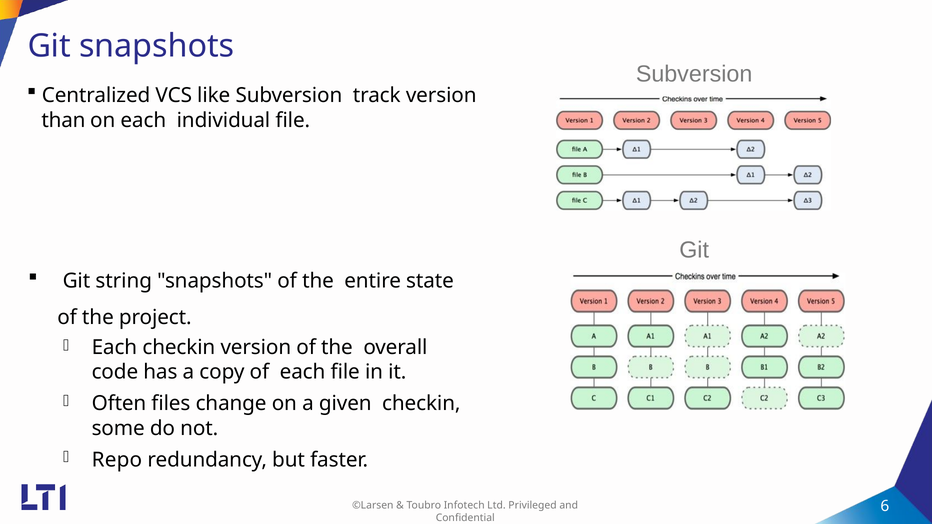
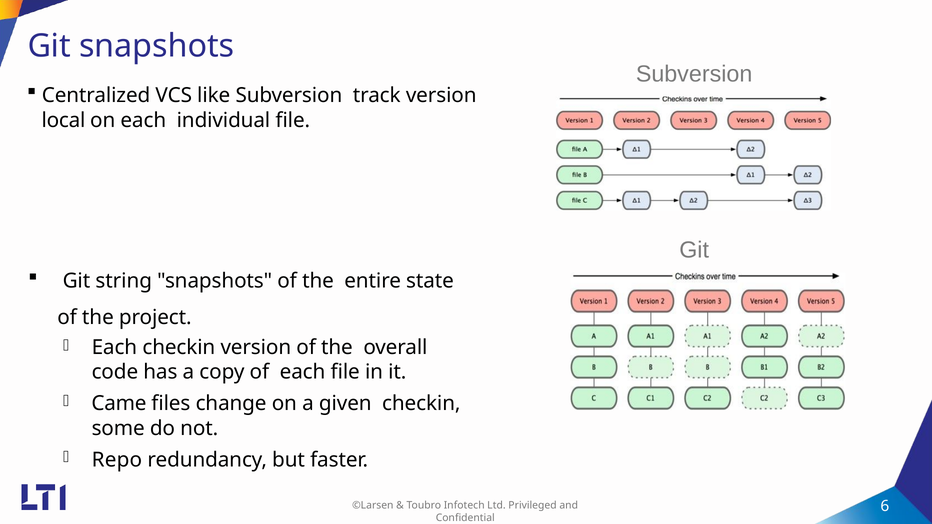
than: than -> local
Often: Often -> Came
